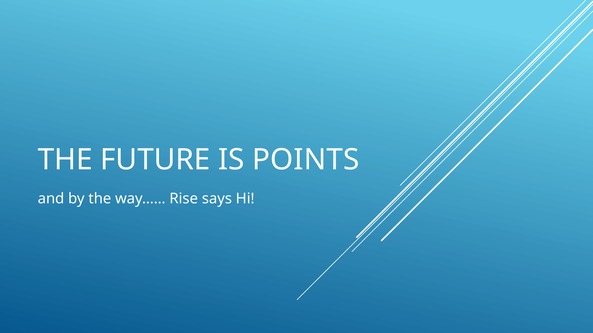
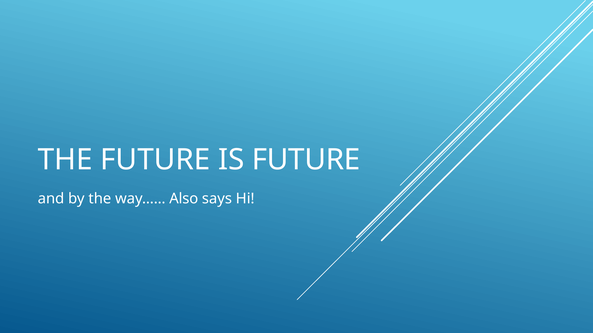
IS POINTS: POINTS -> FUTURE
Rise: Rise -> Also
